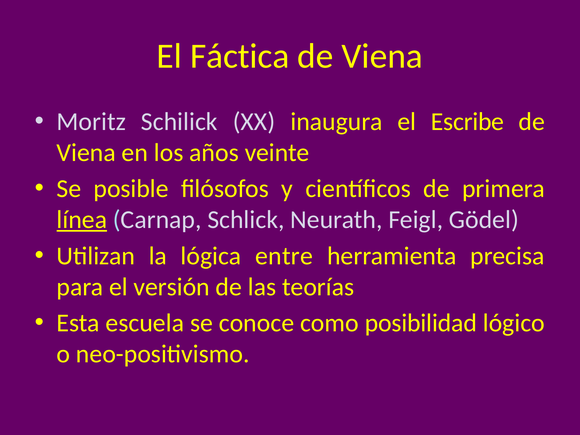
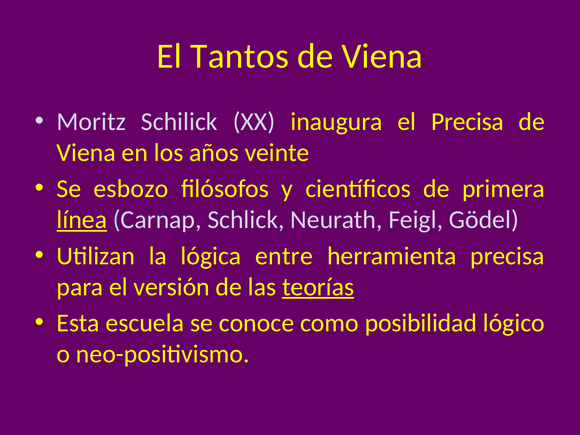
Fáctica: Fáctica -> Tantos
el Escribe: Escribe -> Precisa
posible: posible -> esbozo
teorías underline: none -> present
